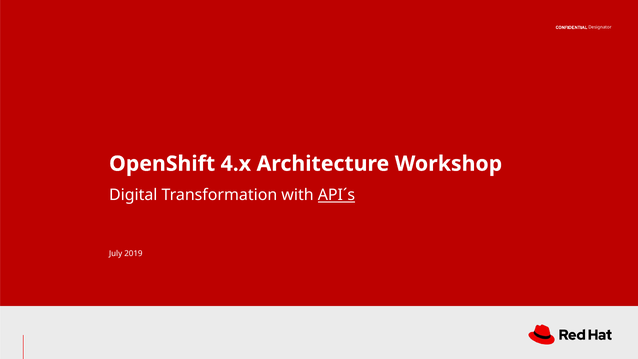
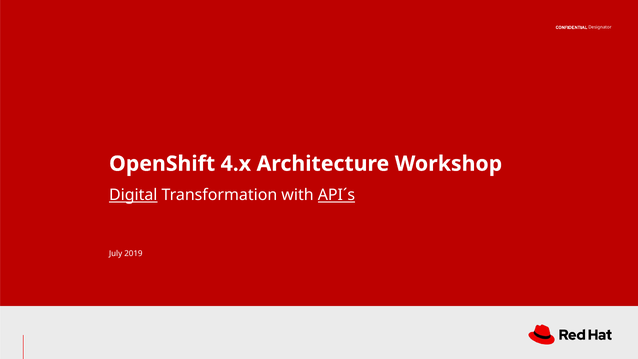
Digital underline: none -> present
